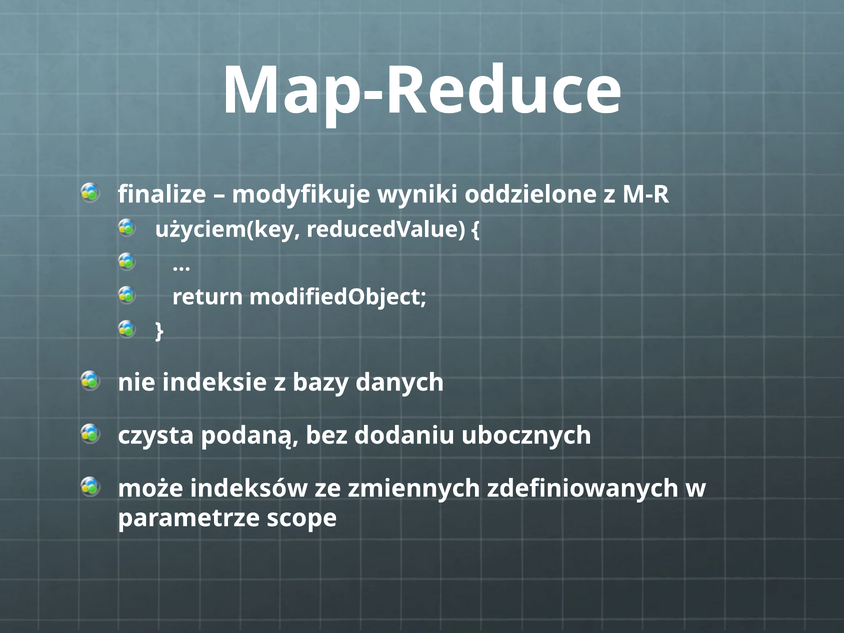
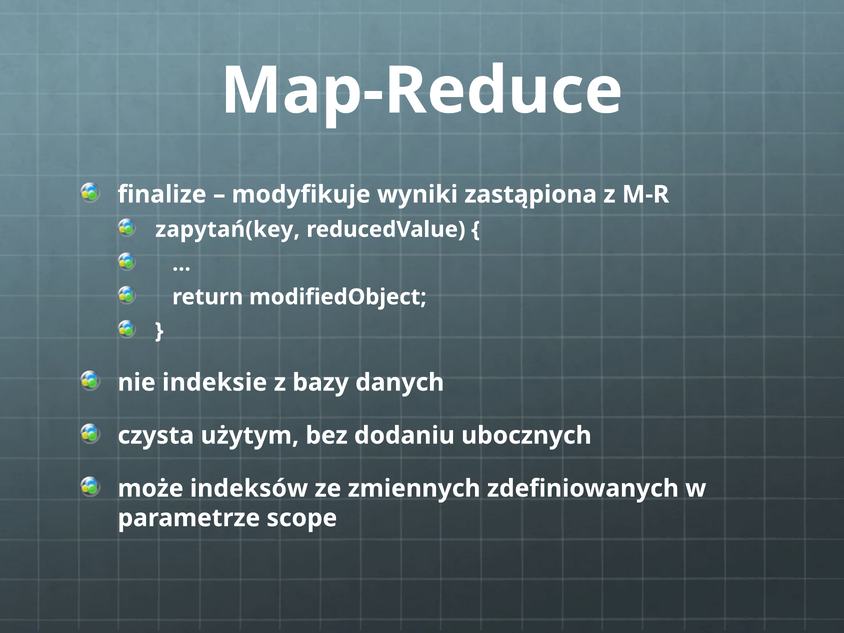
oddzielone: oddzielone -> zastąpiona
użyciem(key: użyciem(key -> zapytań(key
podaną: podaną -> użytym
